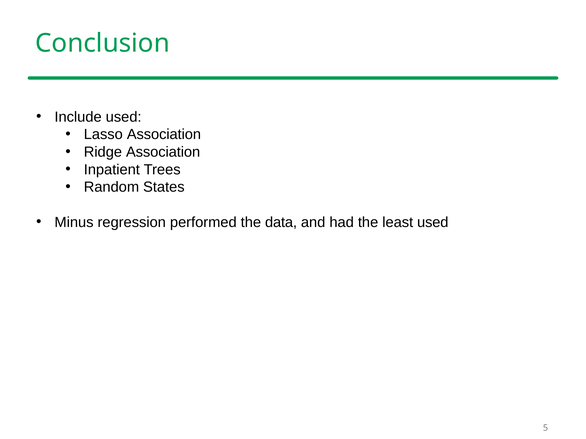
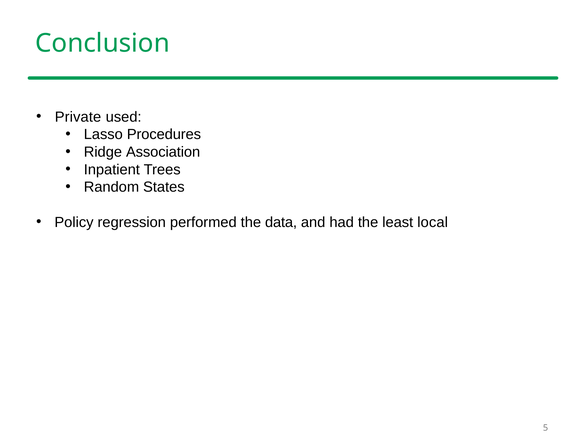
Include: Include -> Private
Lasso Association: Association -> Procedures
Minus: Minus -> Policy
least used: used -> local
